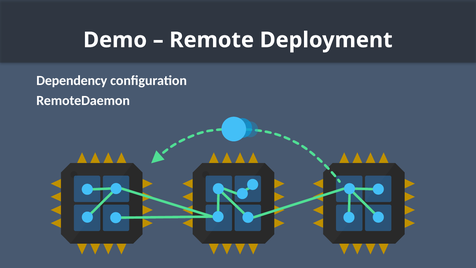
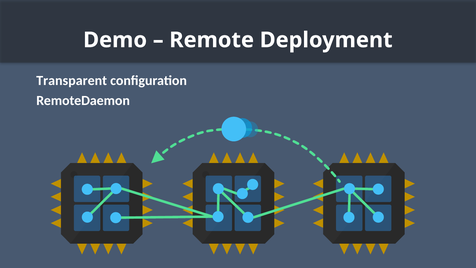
Dependency: Dependency -> Transparent
